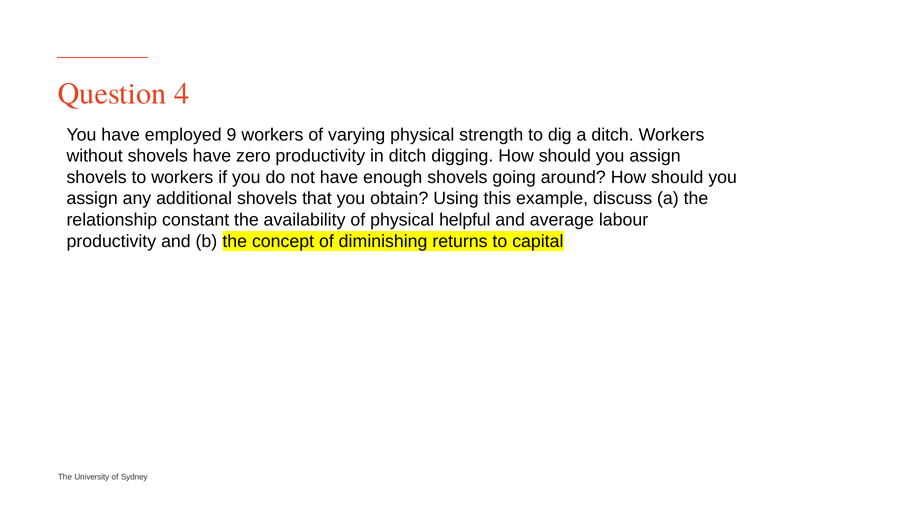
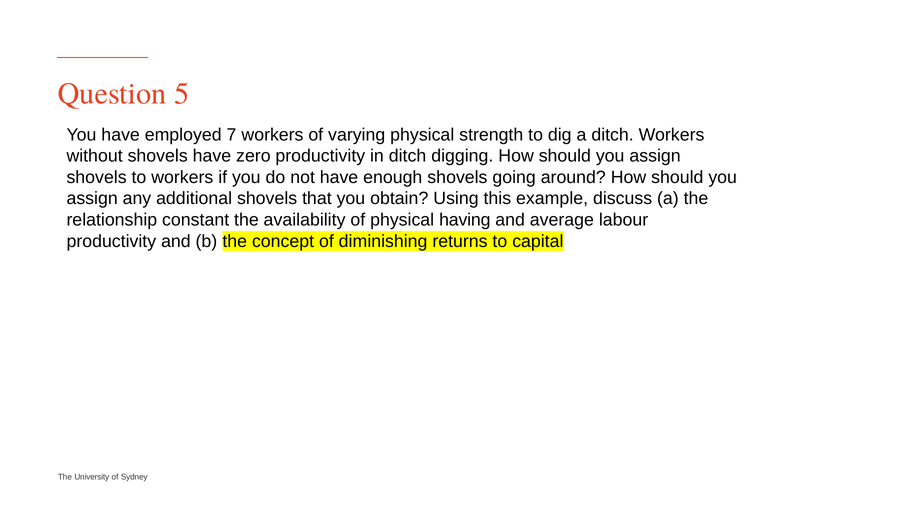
4: 4 -> 5
9: 9 -> 7
helpful: helpful -> having
